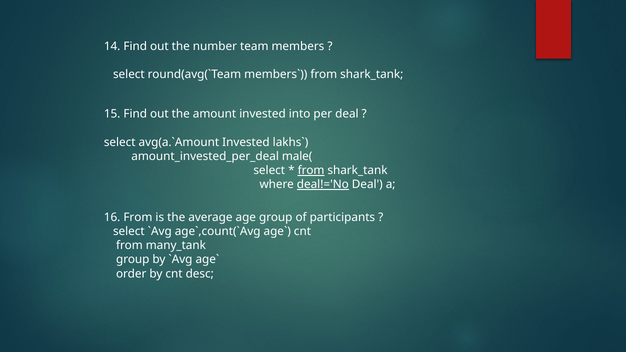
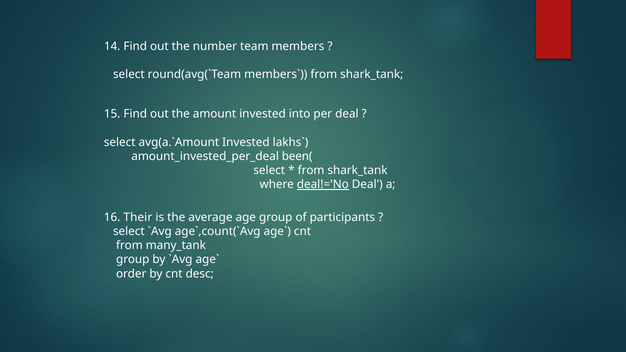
male(: male( -> been(
from at (311, 170) underline: present -> none
16 From: From -> Their
